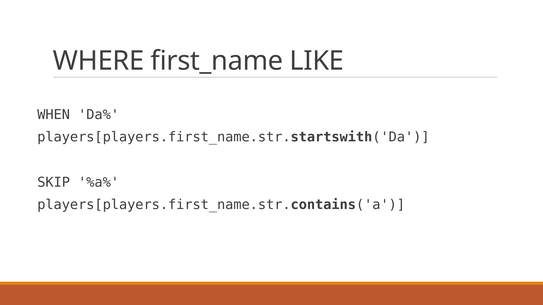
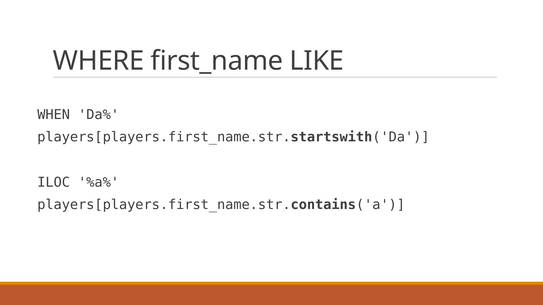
SKIP: SKIP -> ILOC
